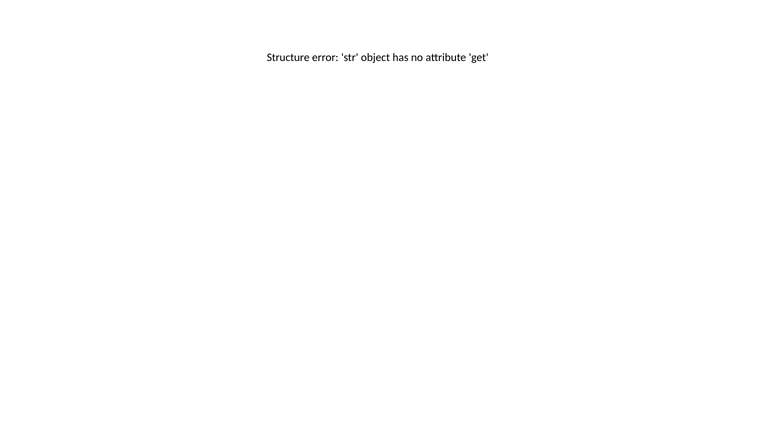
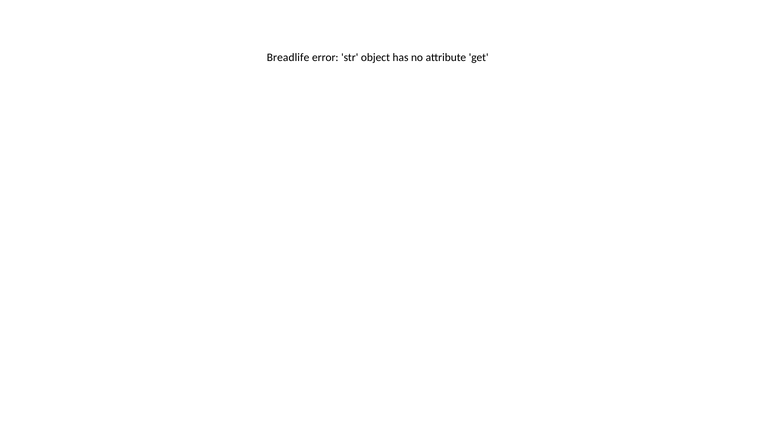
Structure: Structure -> Breadlife
